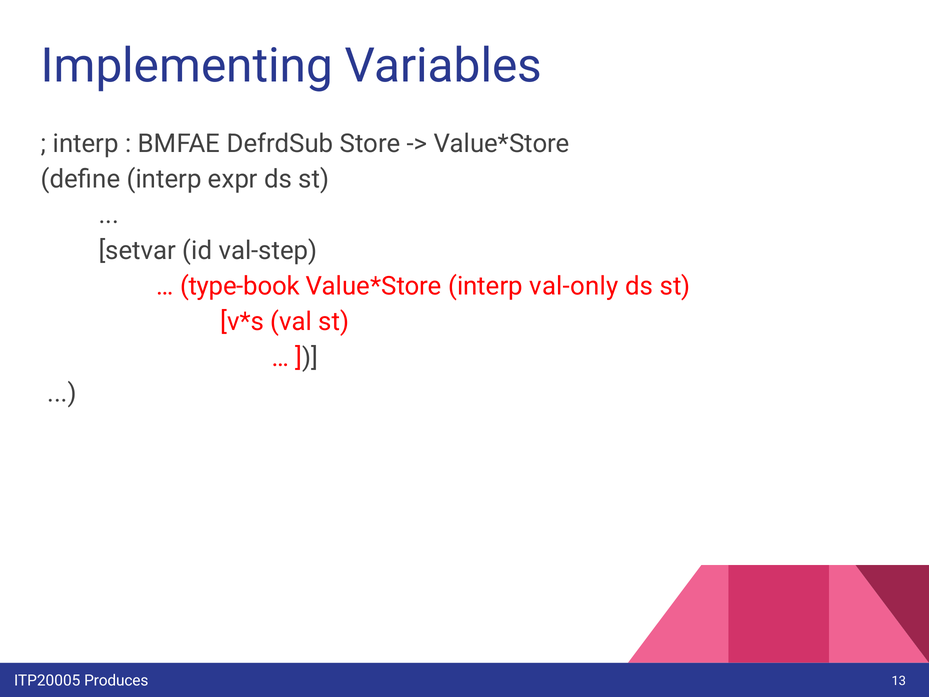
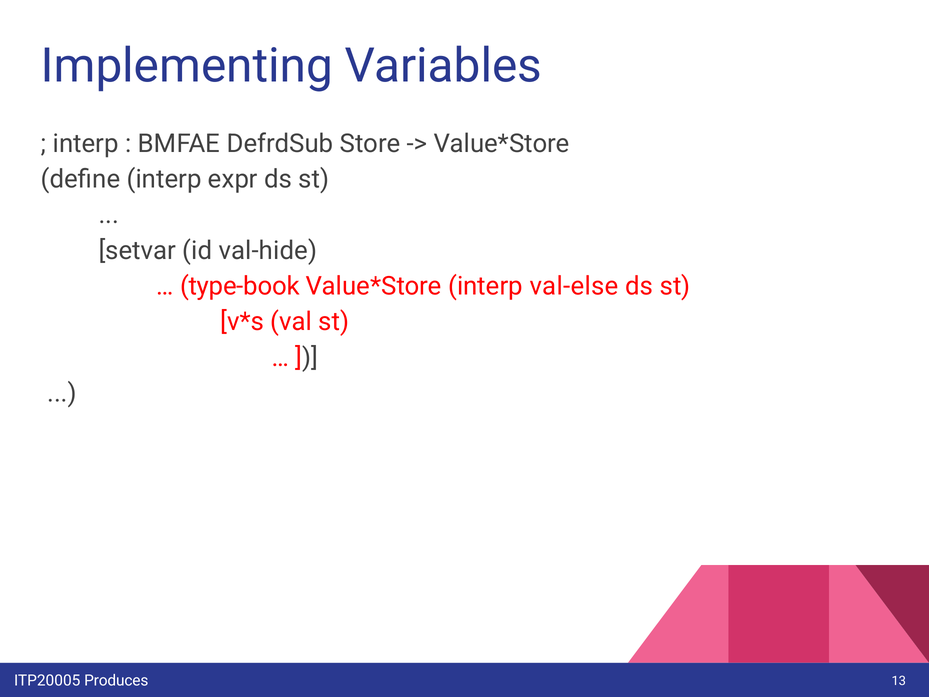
val-step: val-step -> val-hide
val-only: val-only -> val-else
